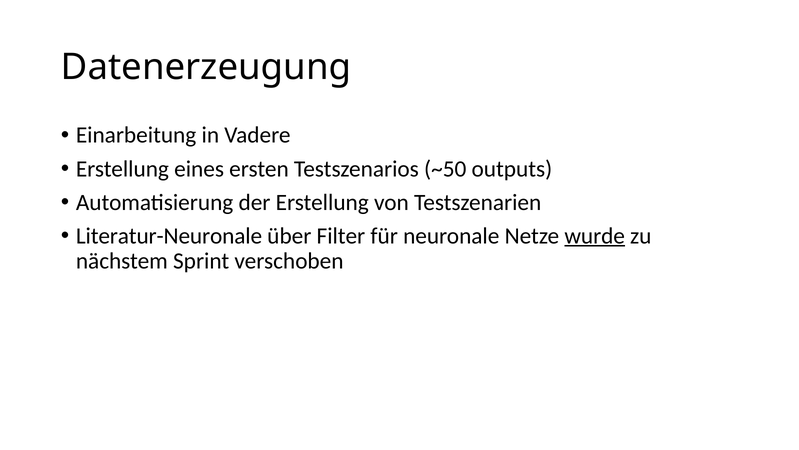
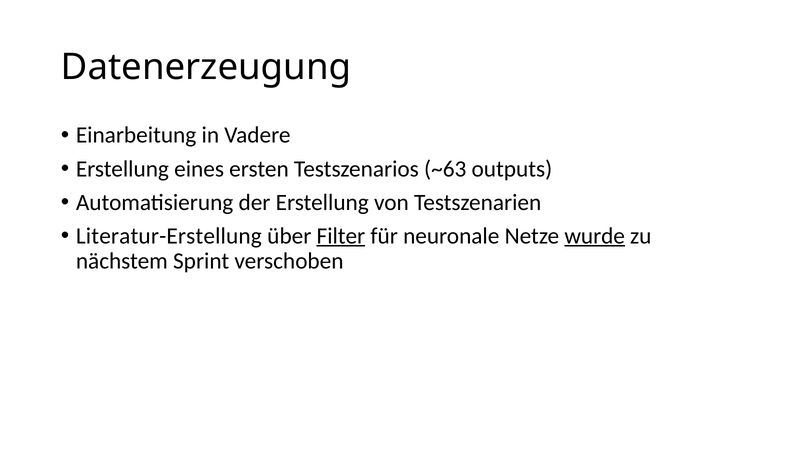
~50: ~50 -> ~63
Literatur-Neuronale: Literatur-Neuronale -> Literatur-Erstellung
Filter underline: none -> present
